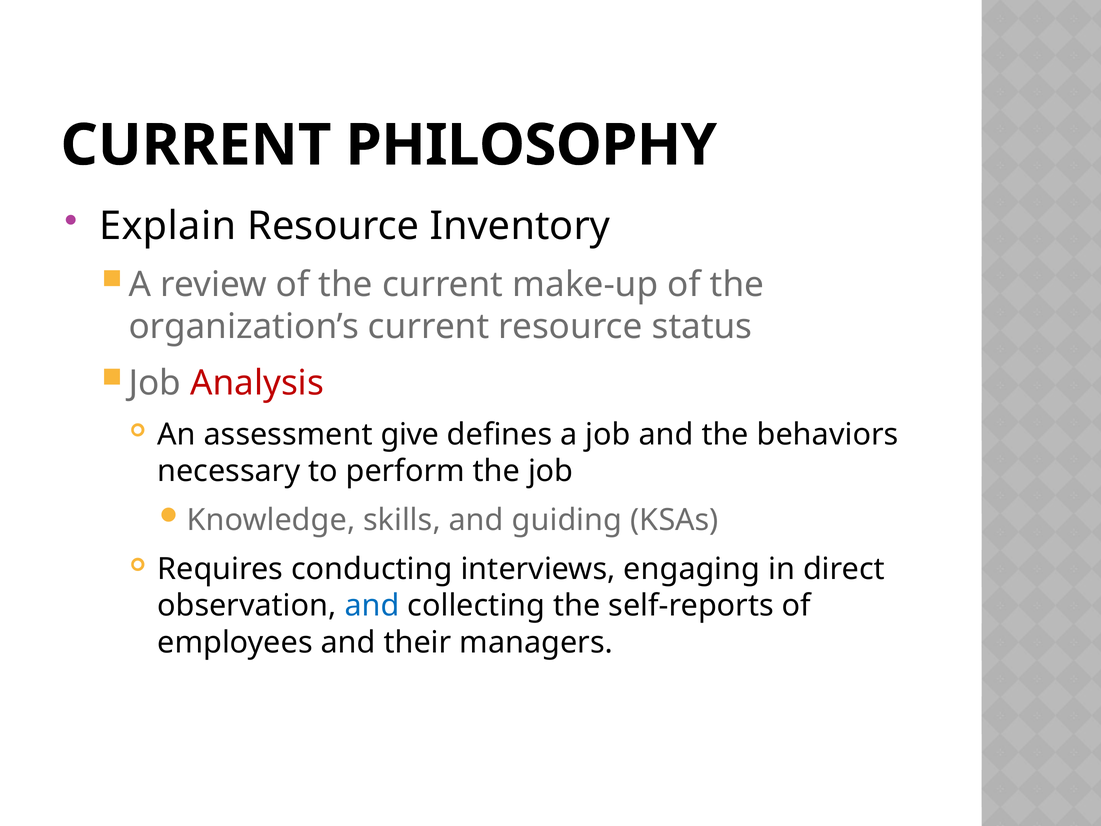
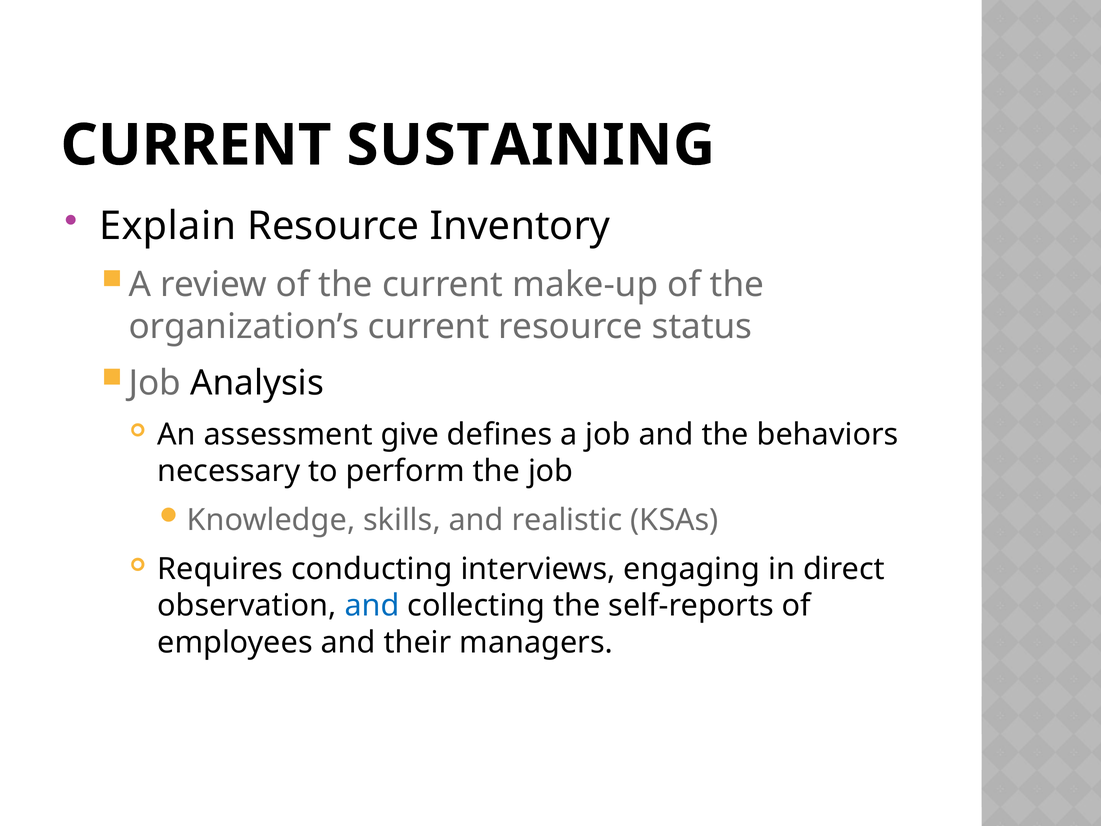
PHILOSOPHY: PHILOSOPHY -> SUSTAINING
Analysis colour: red -> black
guiding: guiding -> realistic
